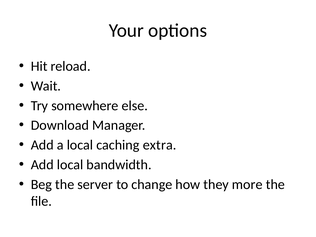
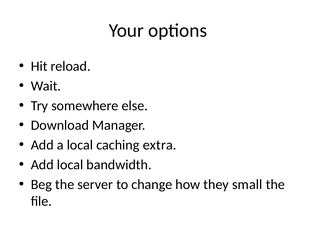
more: more -> small
